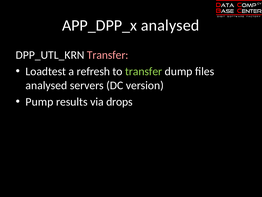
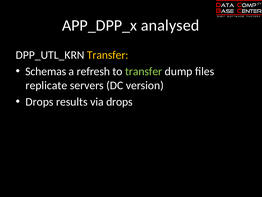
Transfer at (108, 55) colour: pink -> yellow
Loadtest: Loadtest -> Schemas
analysed at (46, 85): analysed -> replicate
Pump at (39, 102): Pump -> Drops
